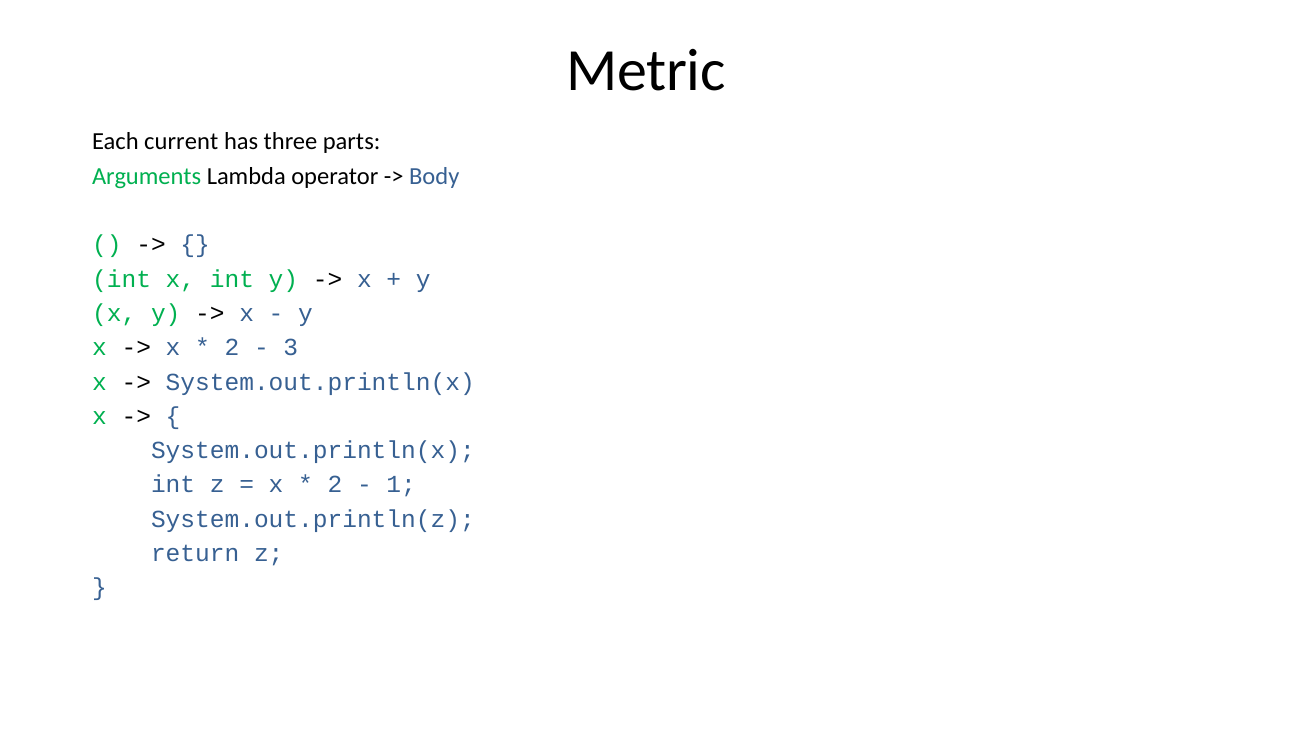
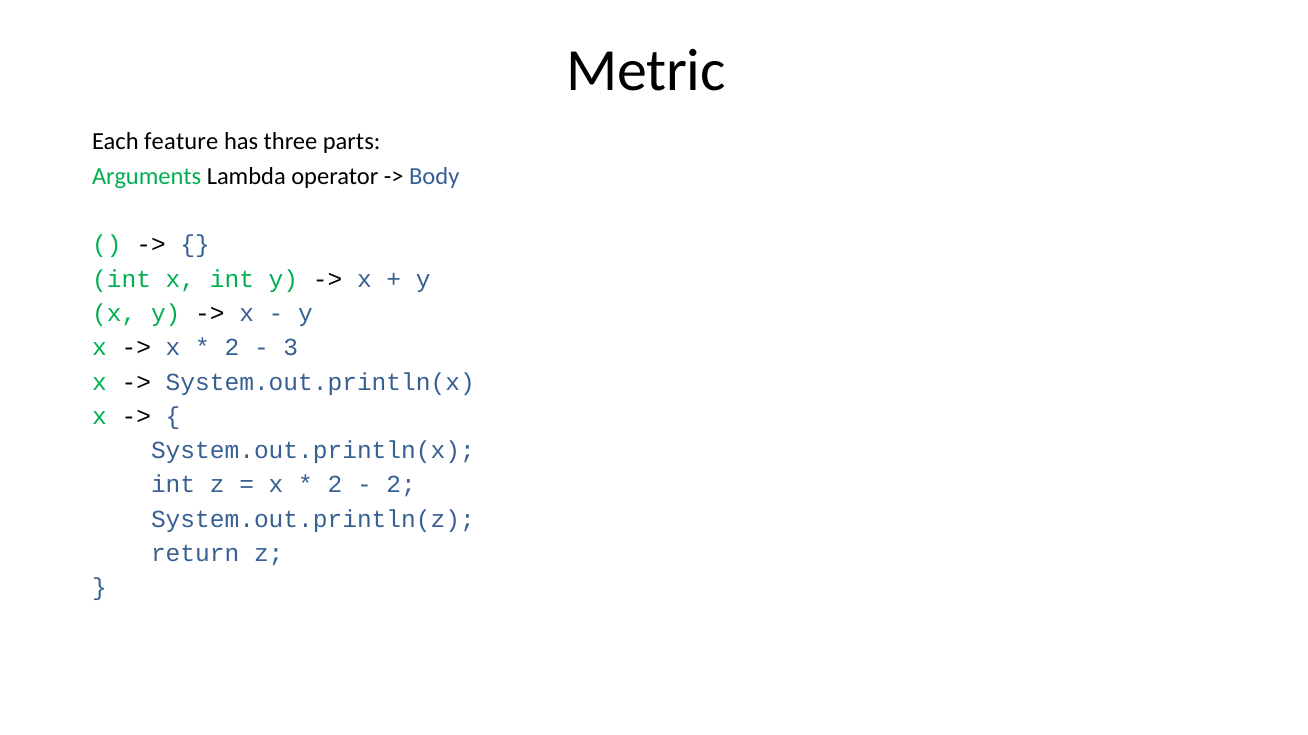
current: current -> feature
1 at (401, 485): 1 -> 2
